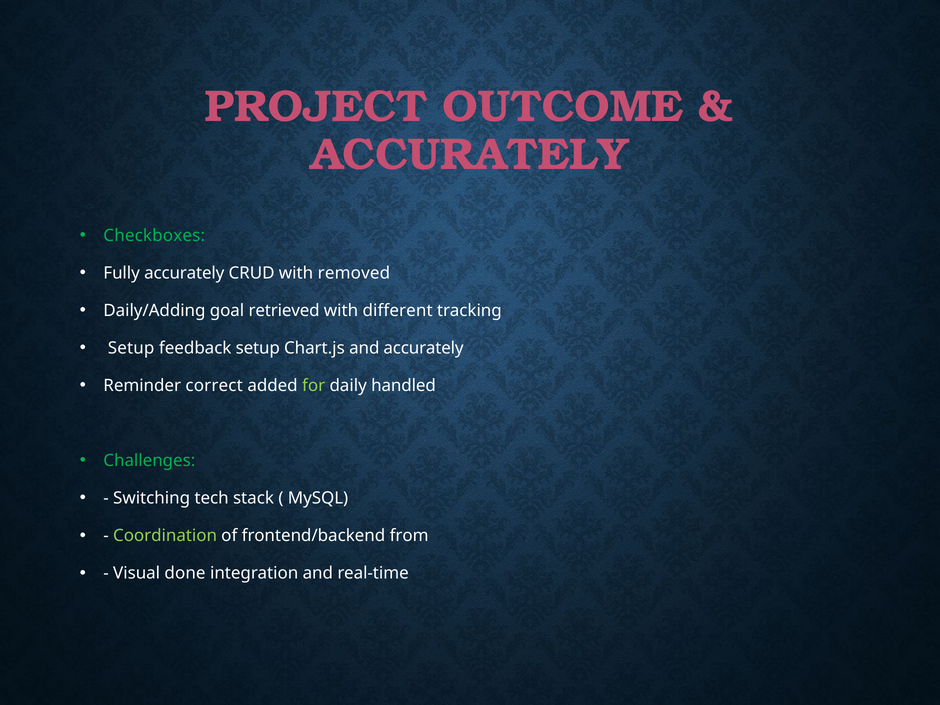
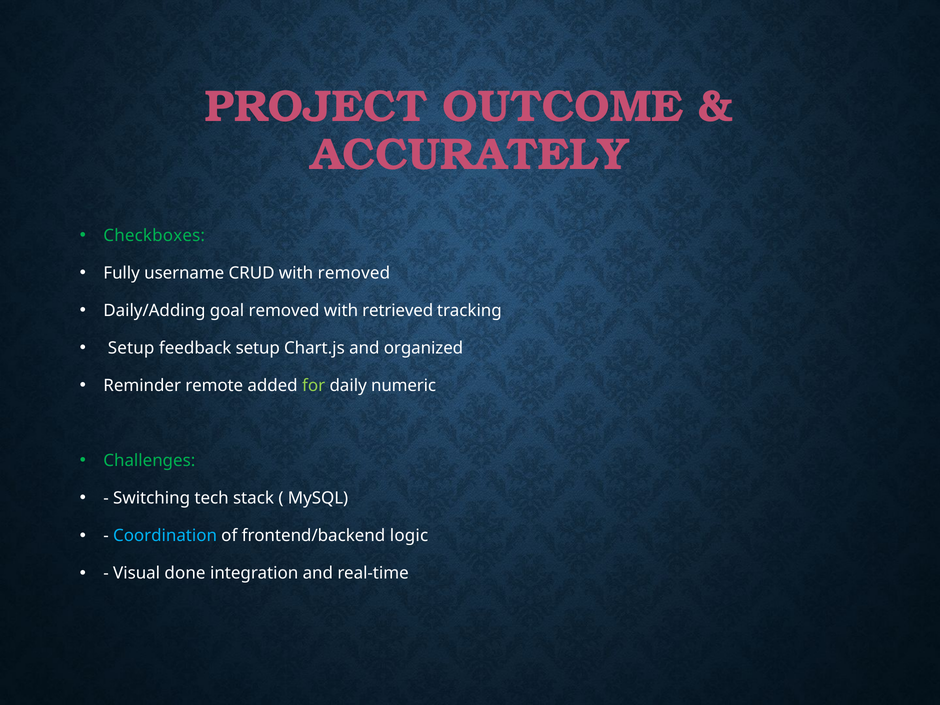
Fully accurately: accurately -> username
goal retrieved: retrieved -> removed
different: different -> retrieved
and accurately: accurately -> organized
correct: correct -> remote
handled: handled -> numeric
Coordination colour: light green -> light blue
from: from -> logic
